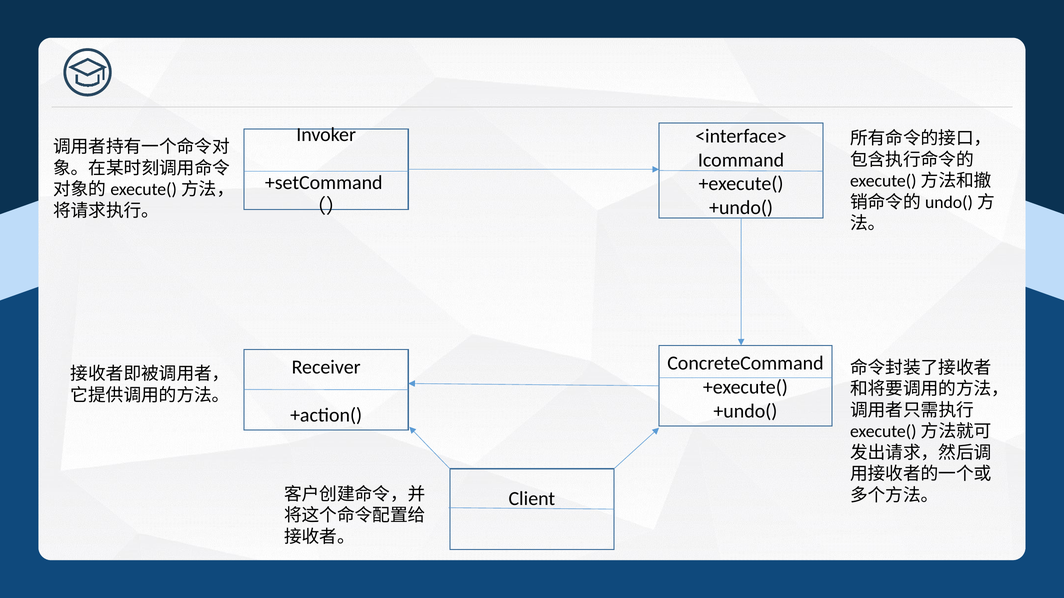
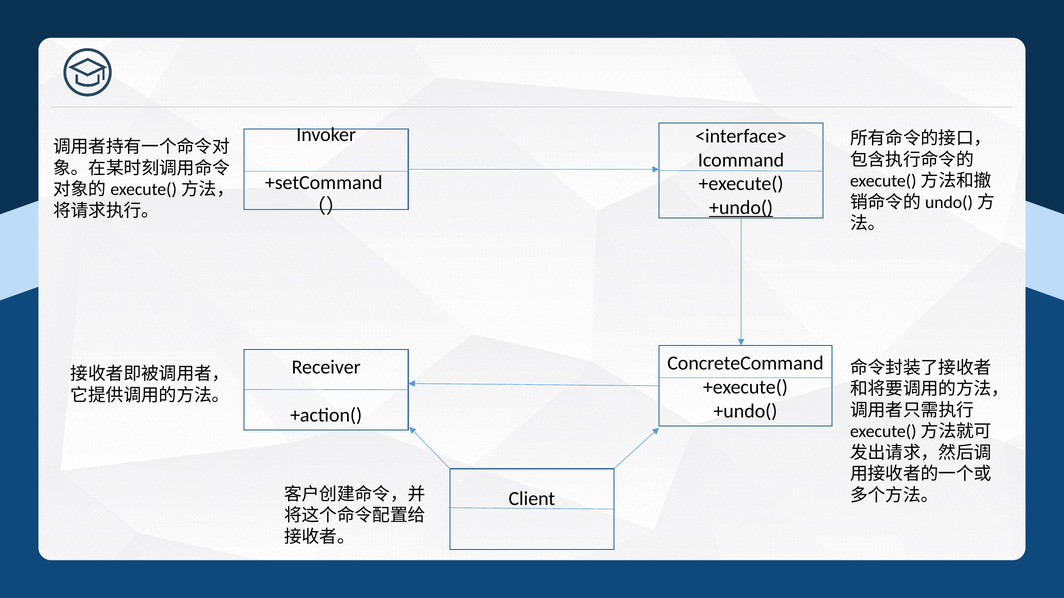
+undo( at (741, 208) underline: none -> present
